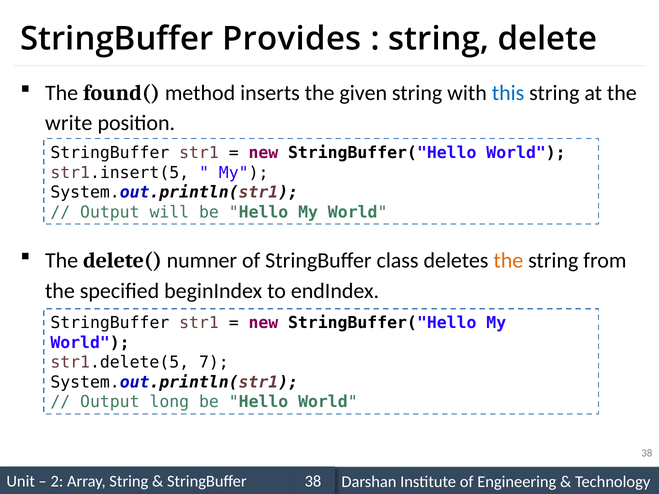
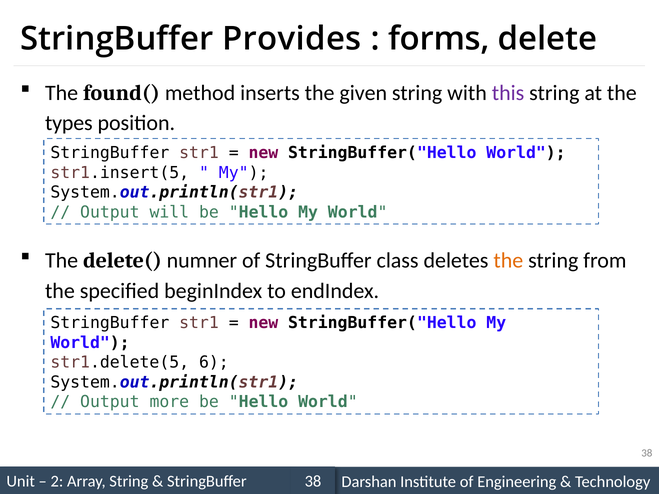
string at (439, 39): string -> forms
this colour: blue -> purple
write: write -> types
7: 7 -> 6
long: long -> more
